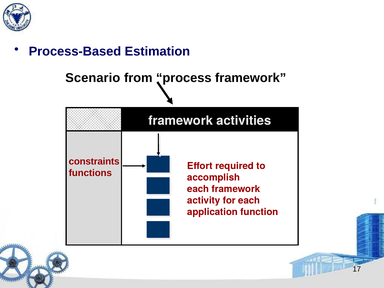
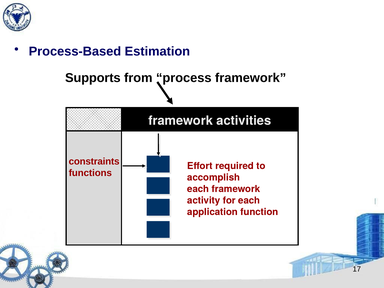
Scenario: Scenario -> Supports
